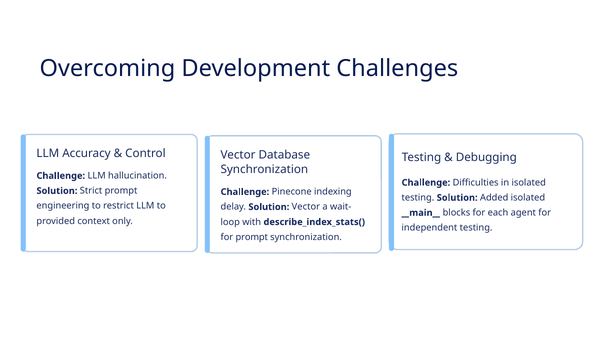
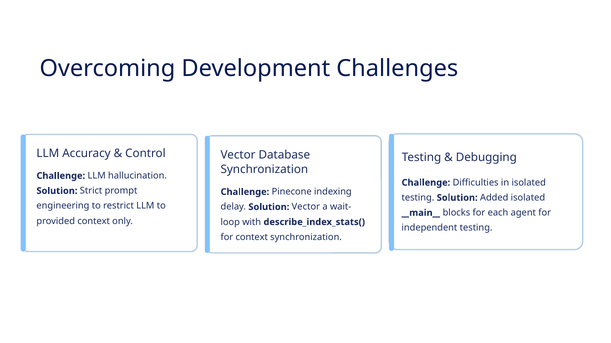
for prompt: prompt -> context
